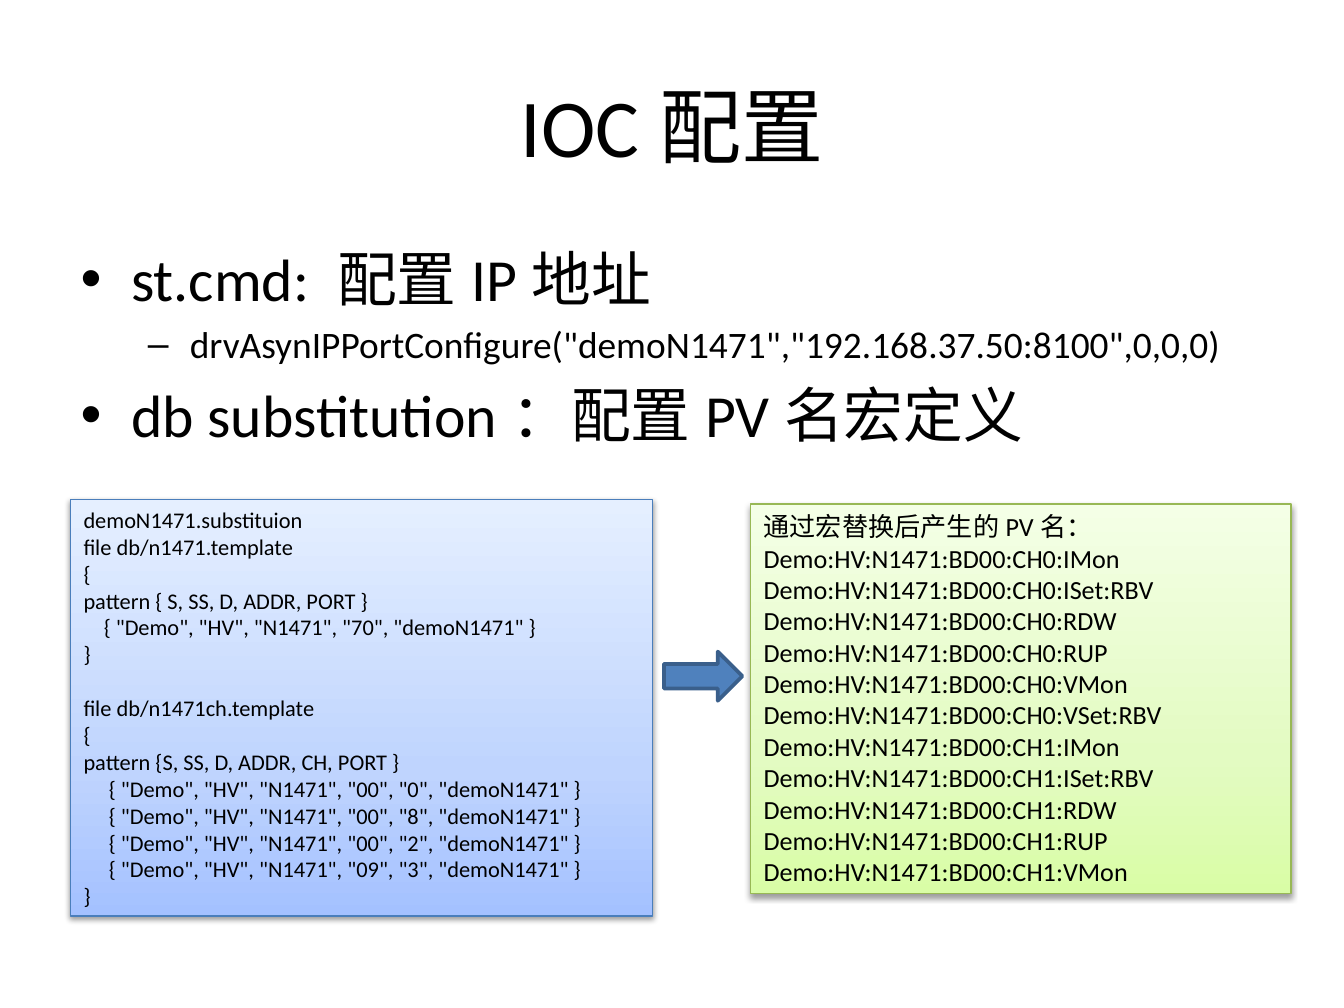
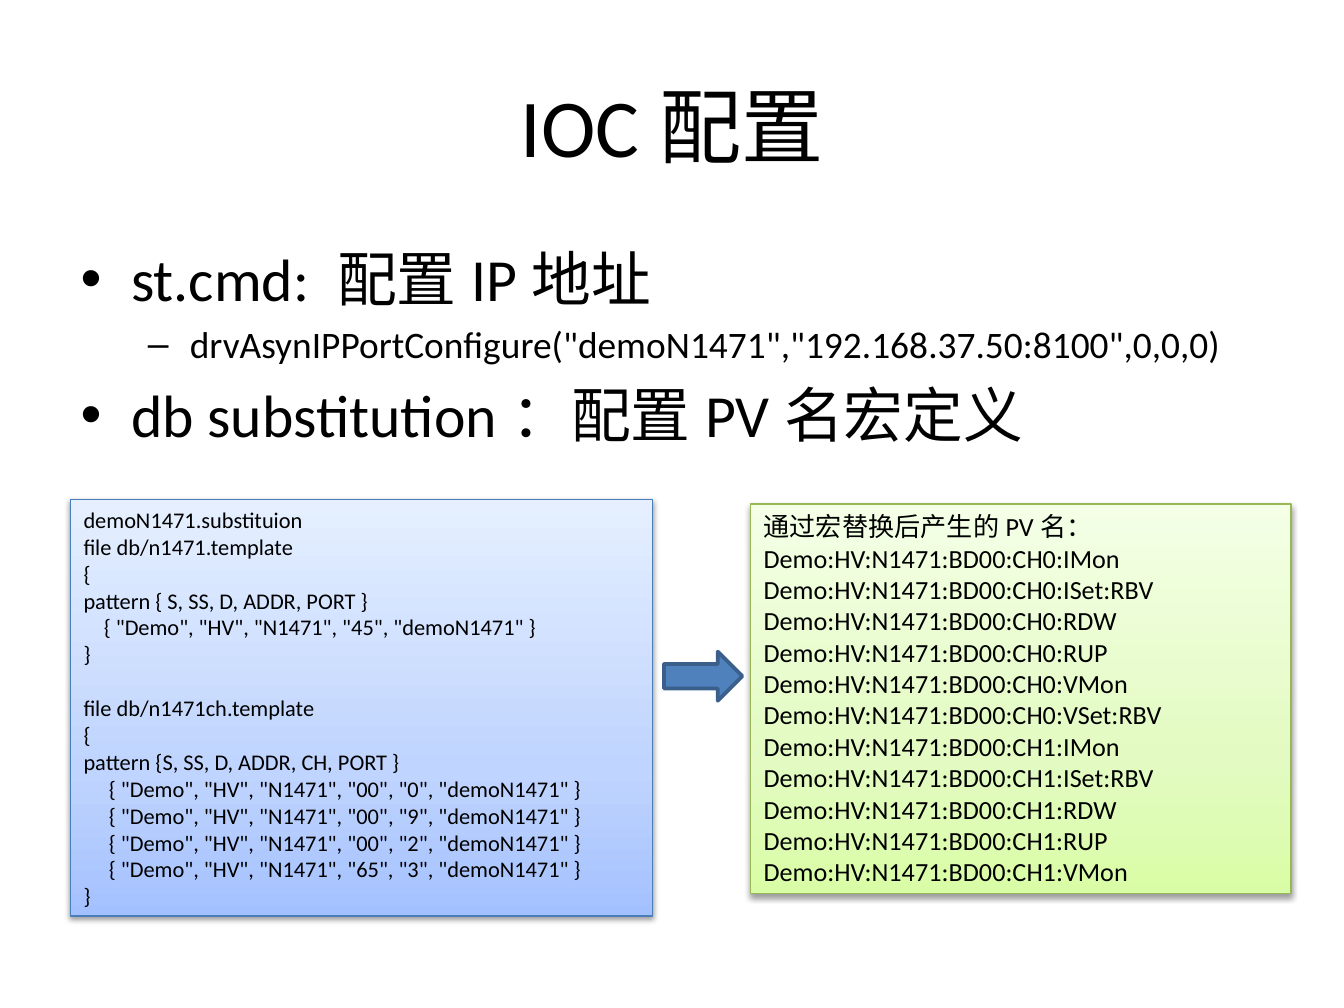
70: 70 -> 45
8: 8 -> 9
09: 09 -> 65
